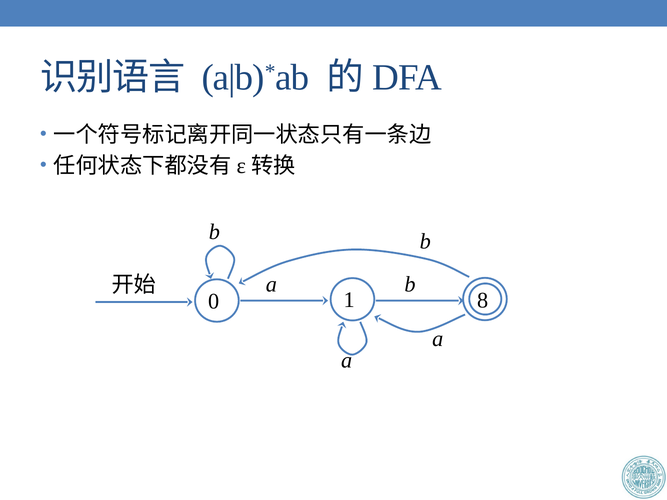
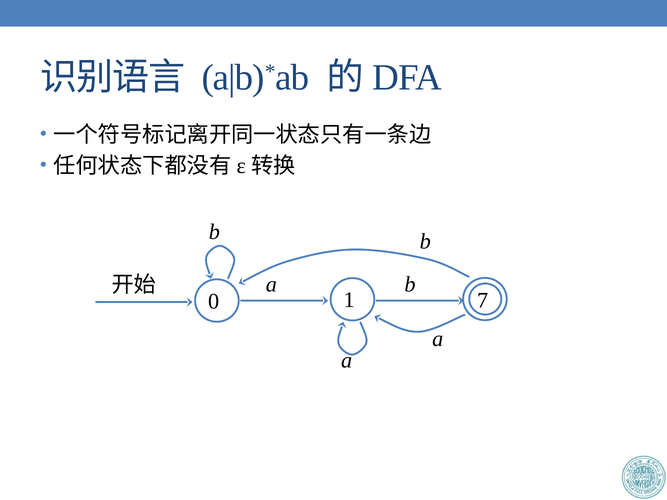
8: 8 -> 7
